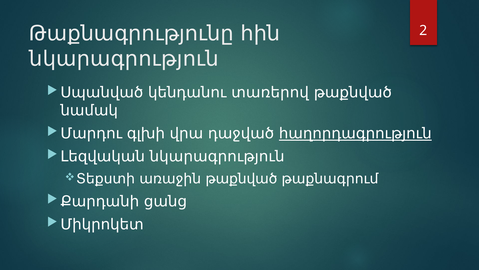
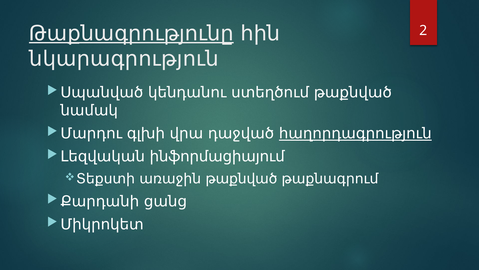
Թաքնագրությունը underline: none -> present
տառերով: տառերով -> ստեղծում
նկարագրություն at (217, 156): նկարագրություն -> ինֆորմացիայում
